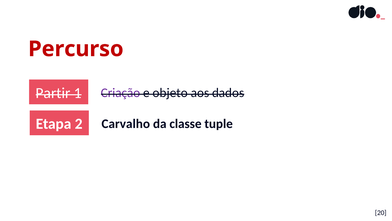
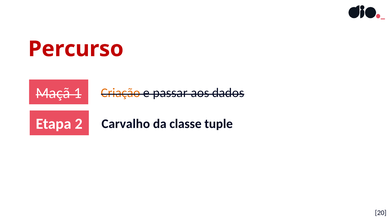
Partir: Partir -> Maçã
Criação colour: purple -> orange
objeto: objeto -> passar
